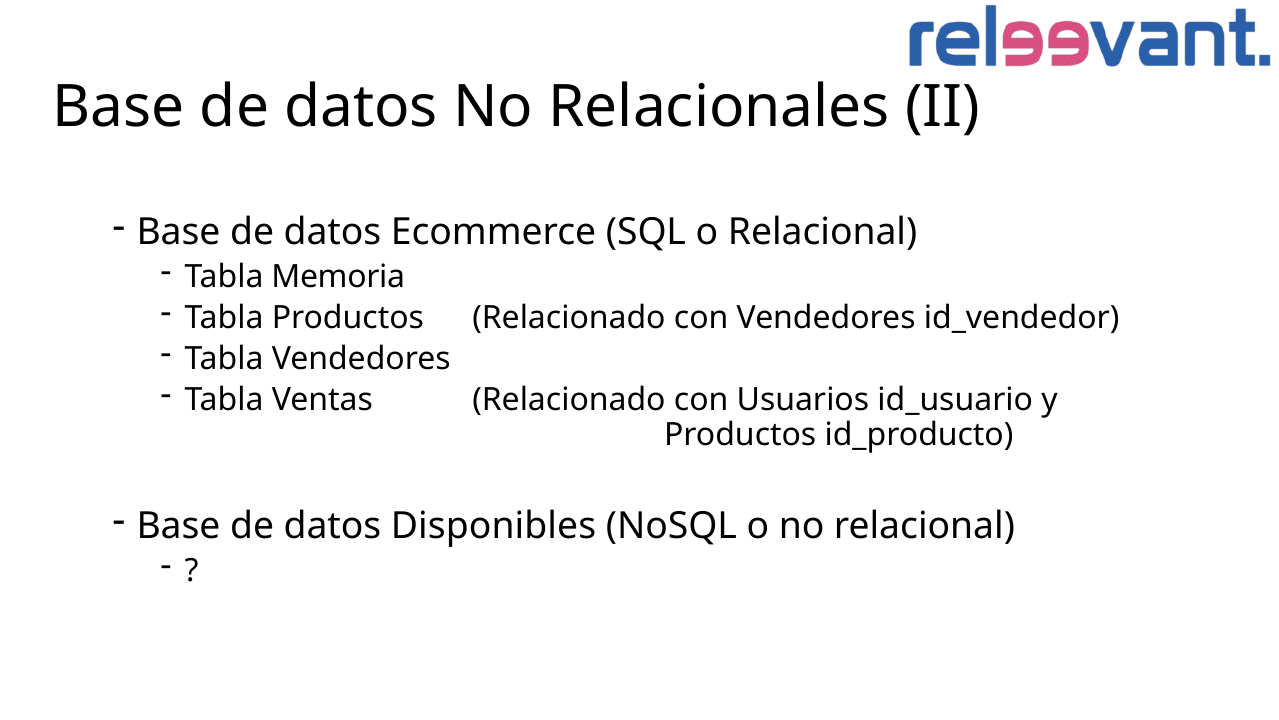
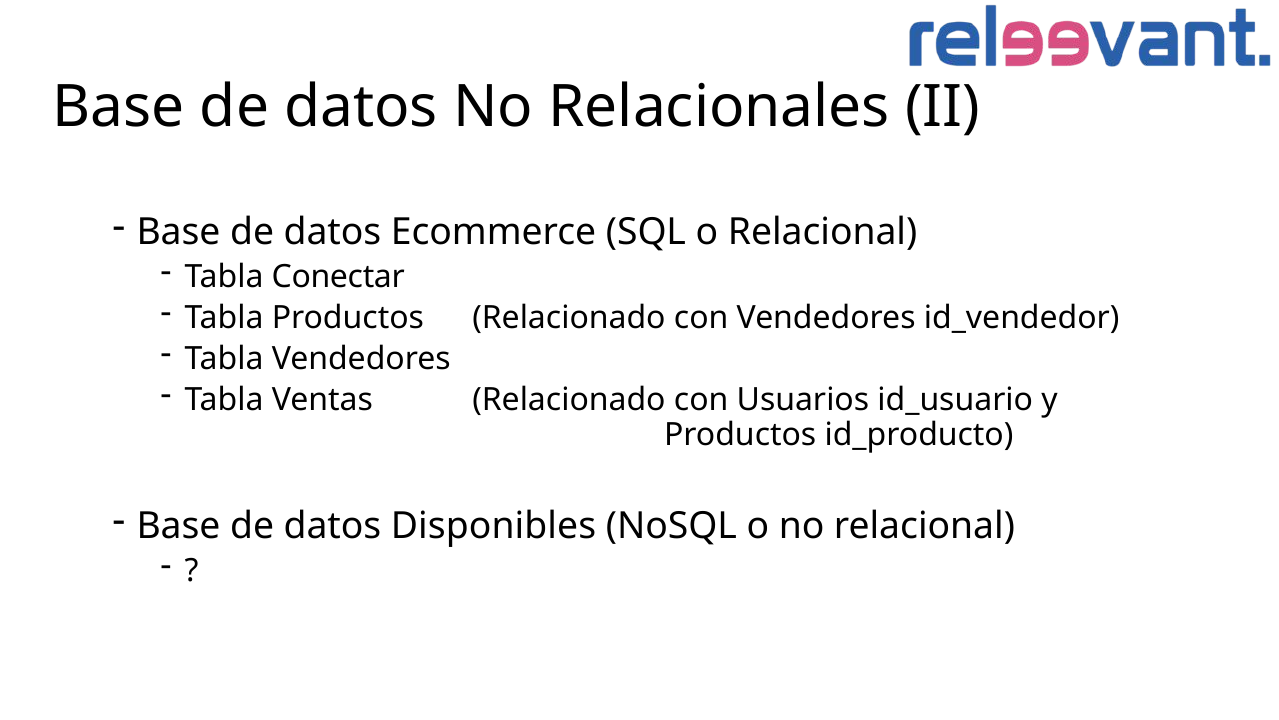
Memoria: Memoria -> Conectar
